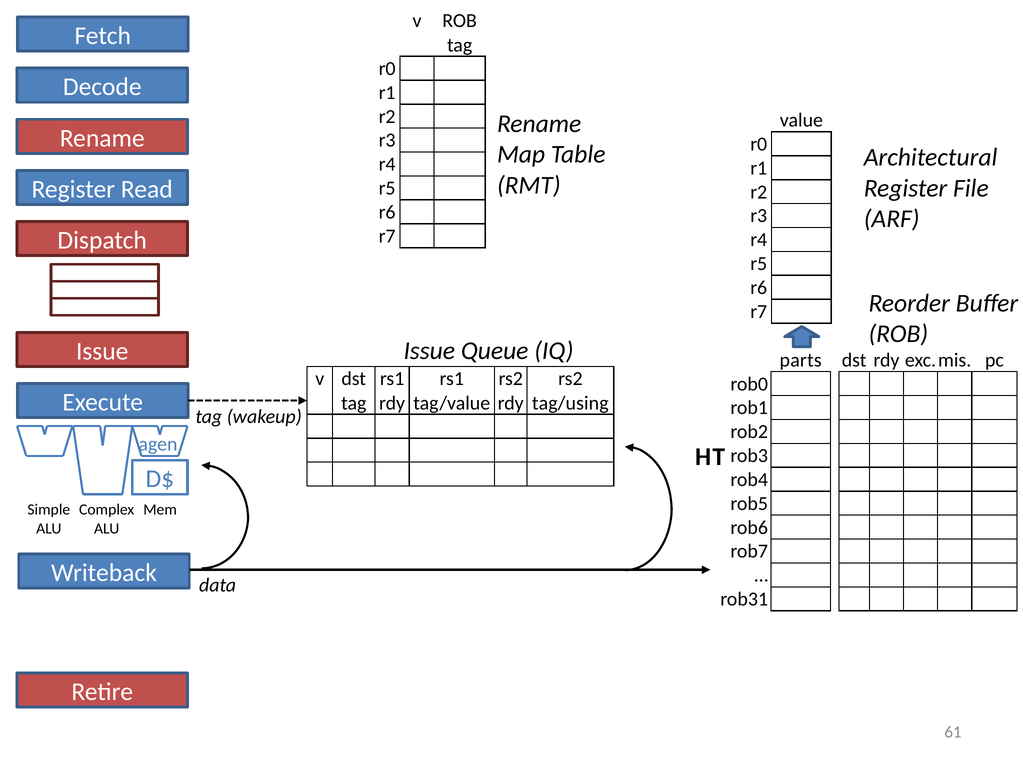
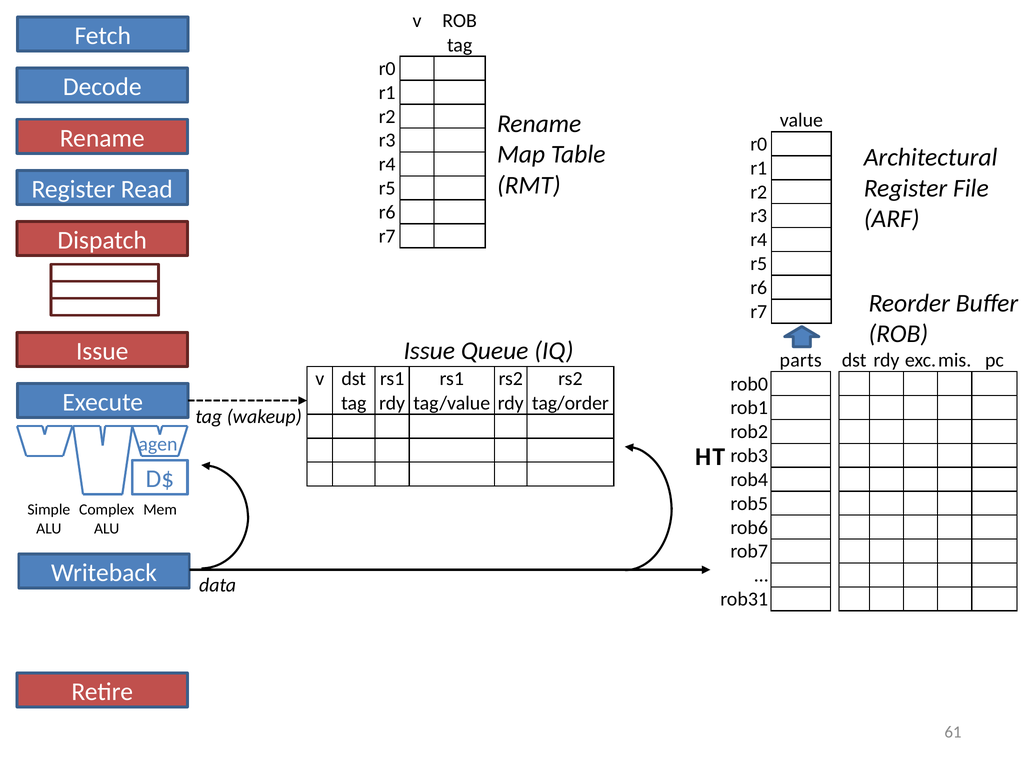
tag/using: tag/using -> tag/order
